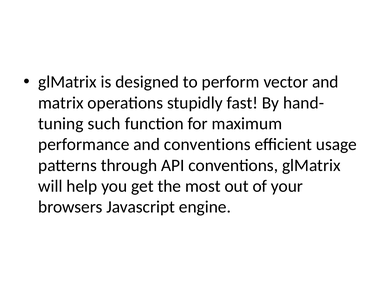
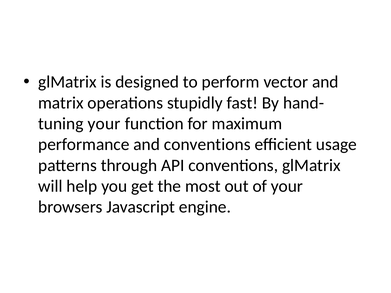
such at (104, 124): such -> your
